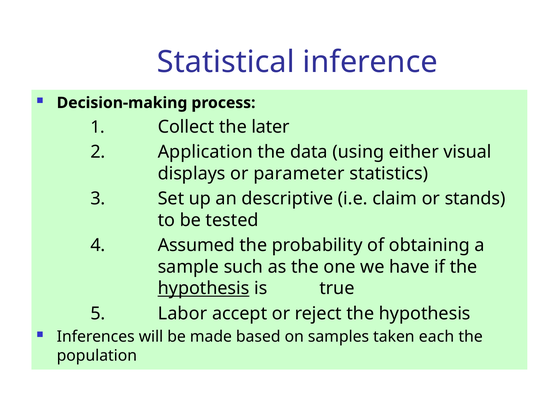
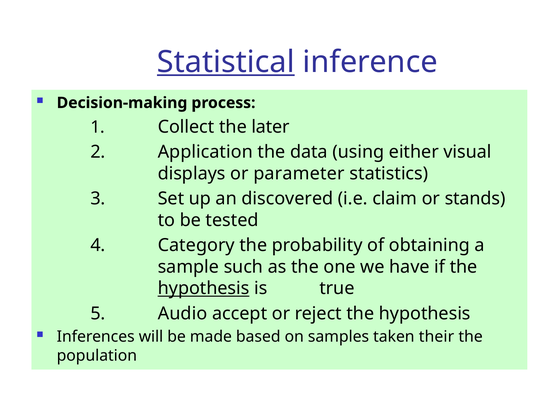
Statistical underline: none -> present
descriptive: descriptive -> discovered
Assumed: Assumed -> Category
Labor: Labor -> Audio
each: each -> their
